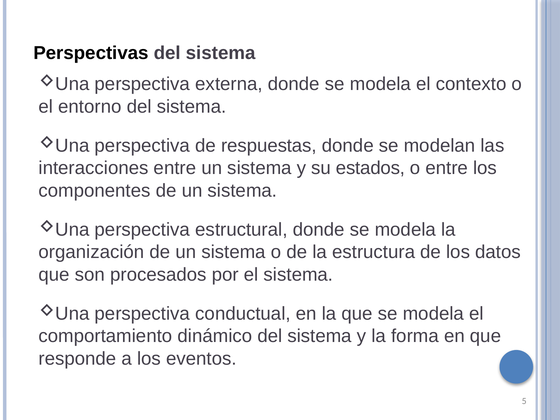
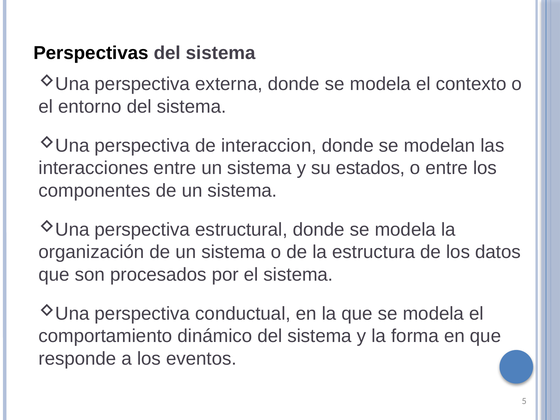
respuestas: respuestas -> interaccion
